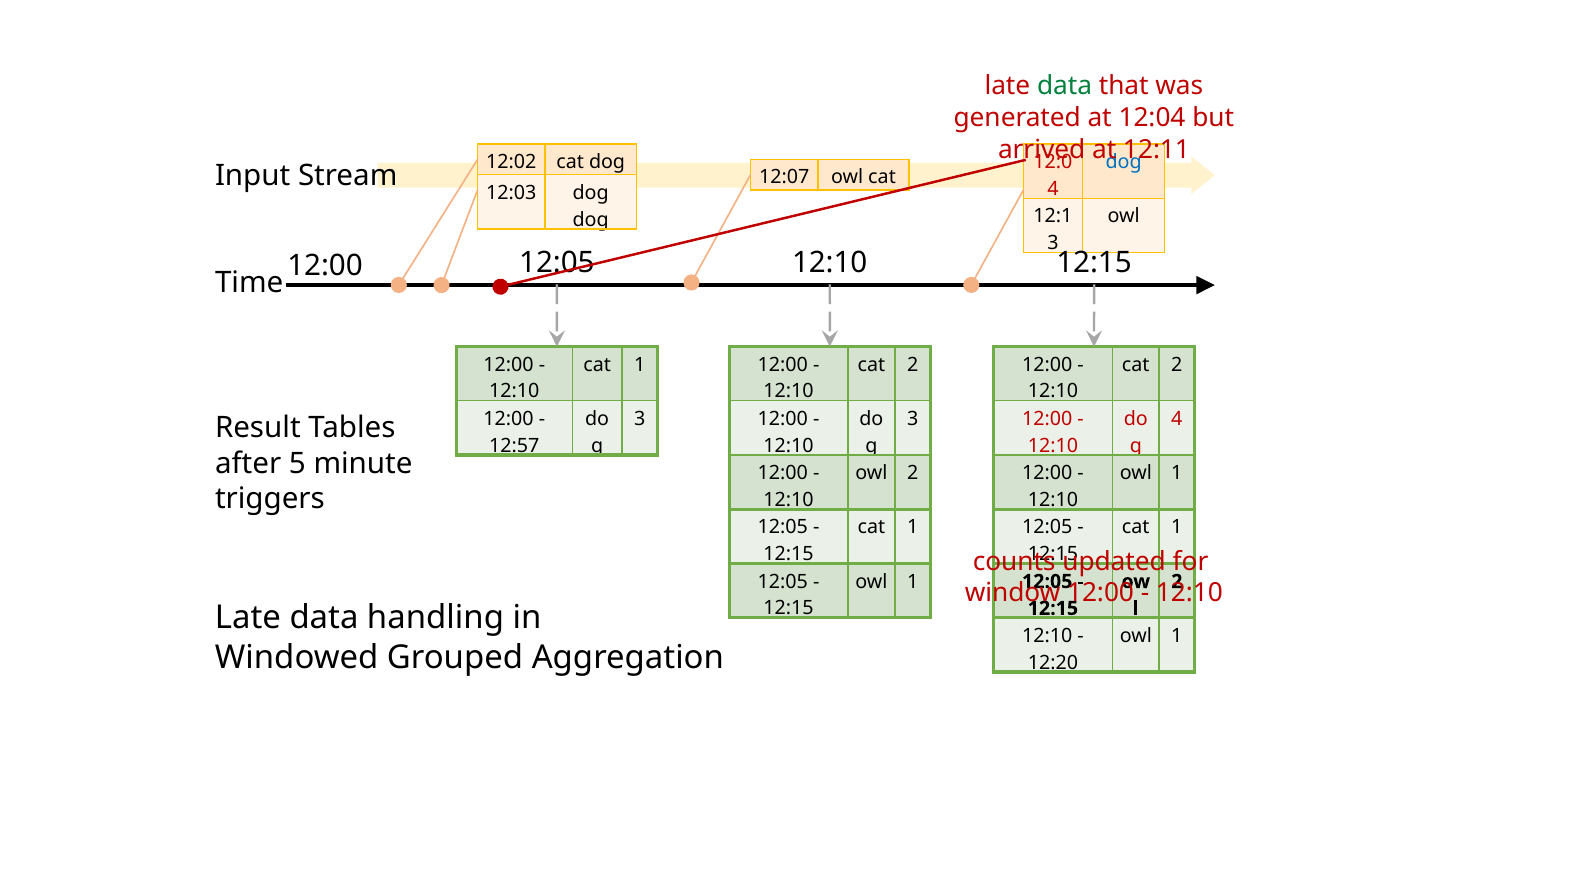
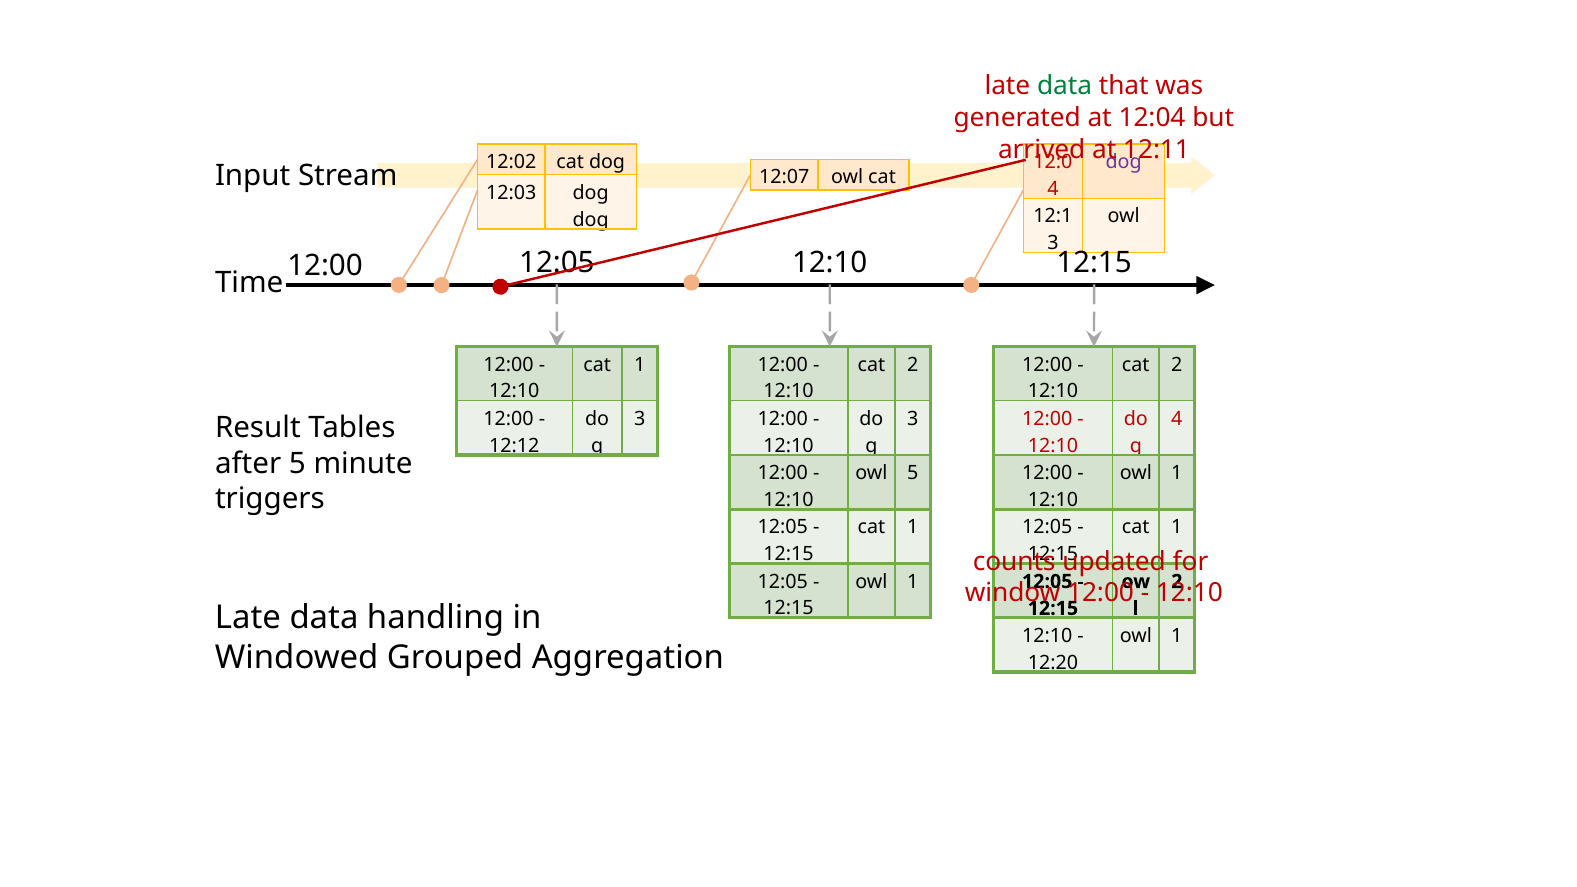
dog at (1124, 162) colour: blue -> purple
12:57: 12:57 -> 12:12
owl 2: 2 -> 5
